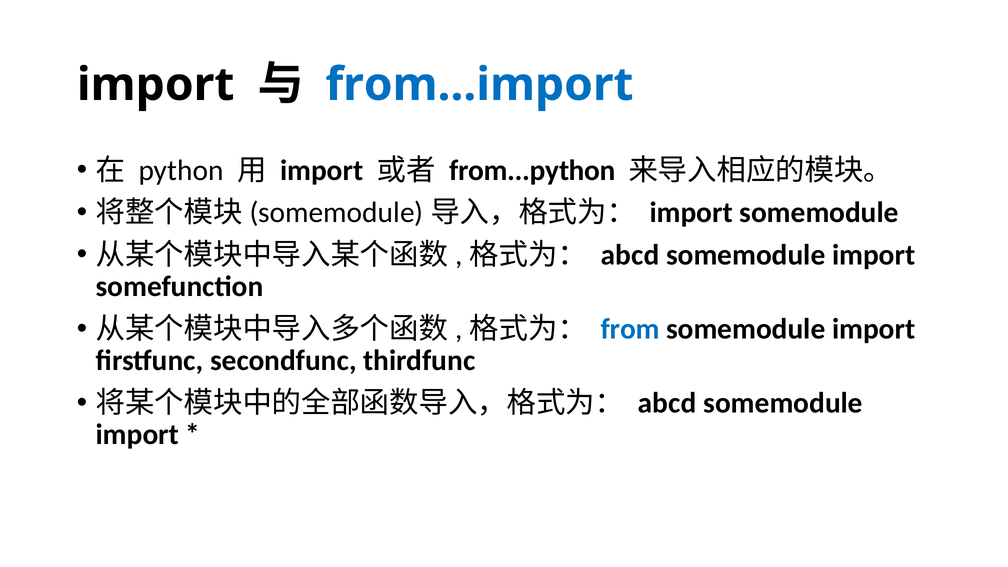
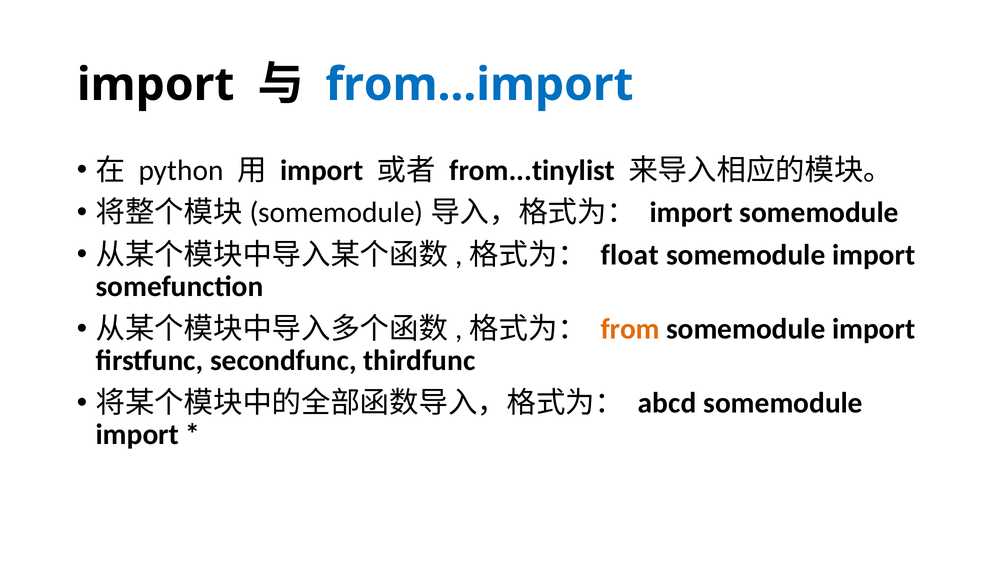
from...python: from...python -> from...tinylist
abcd at (630, 255): abcd -> float
from colour: blue -> orange
